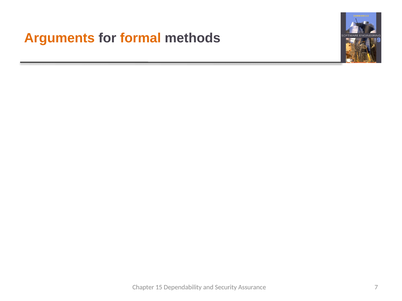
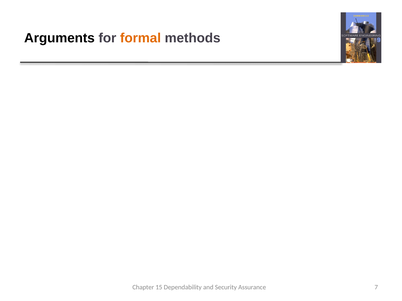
Arguments colour: orange -> black
